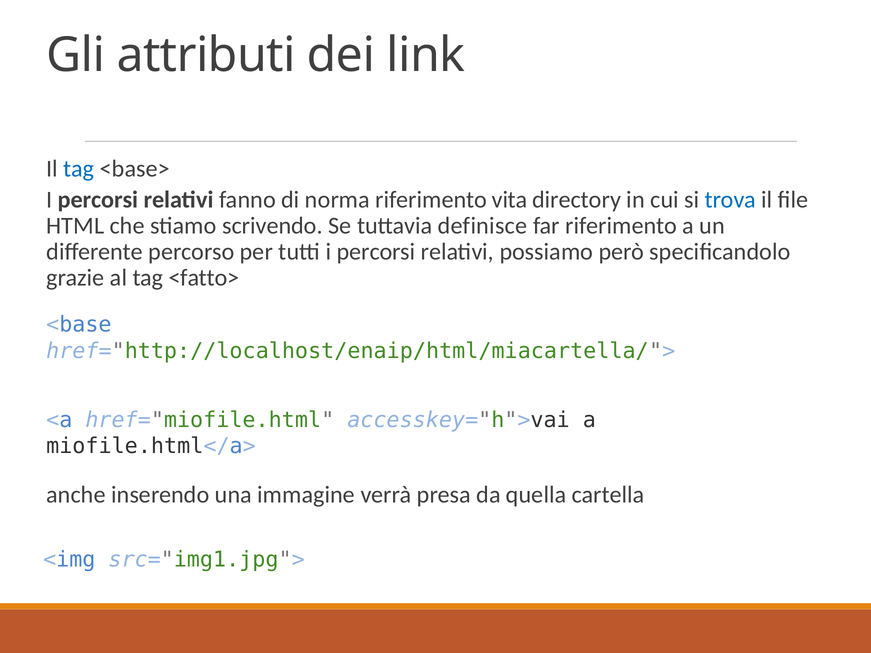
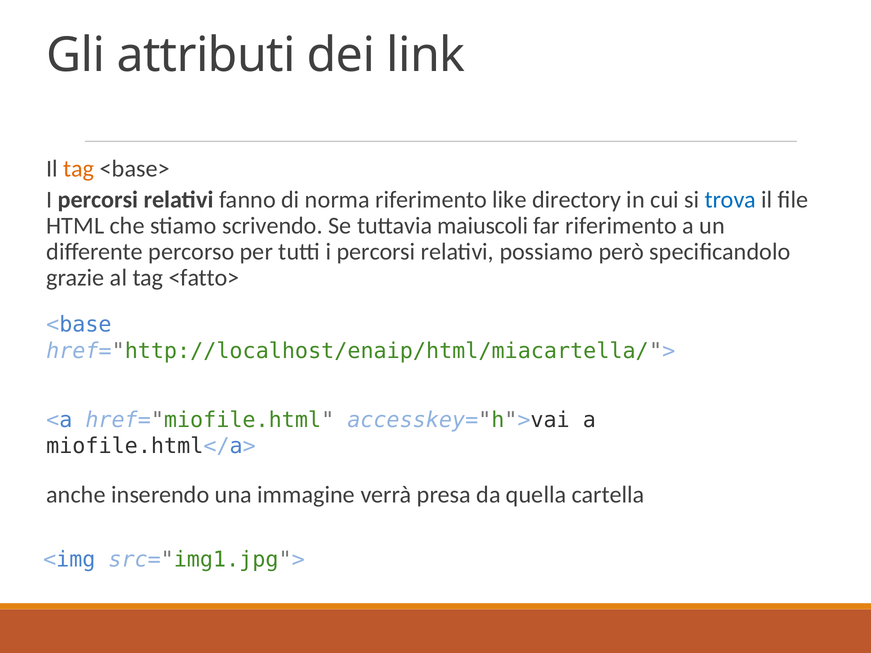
tag at (79, 169) colour: blue -> orange
vita: vita -> like
definisce: definisce -> maiuscoli
